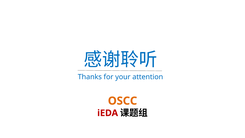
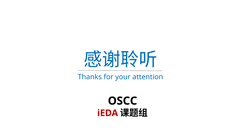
OSCC colour: orange -> black
